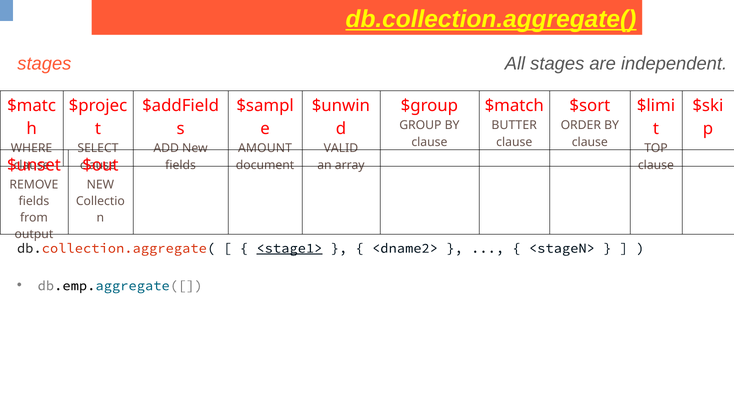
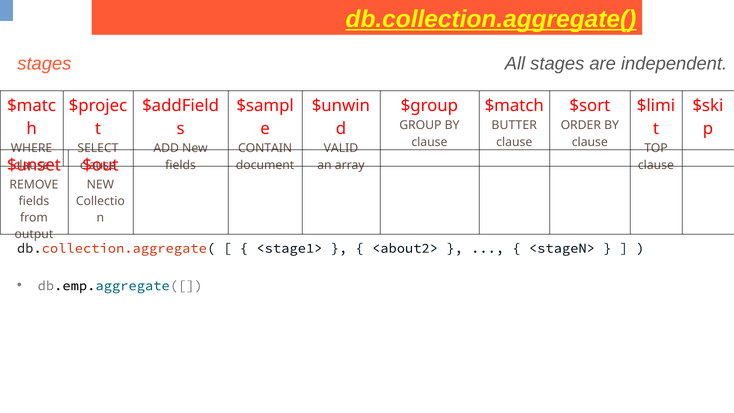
AMOUNT: AMOUNT -> CONTAIN
<stage1> underline: present -> none
<dname2>: <dname2> -> <about2>
